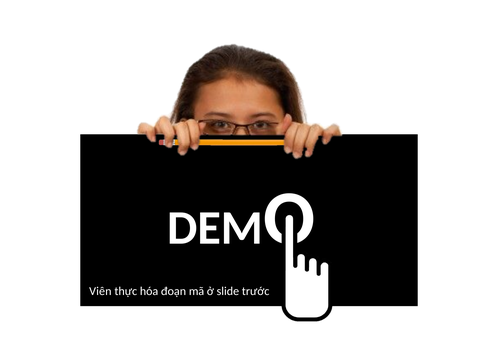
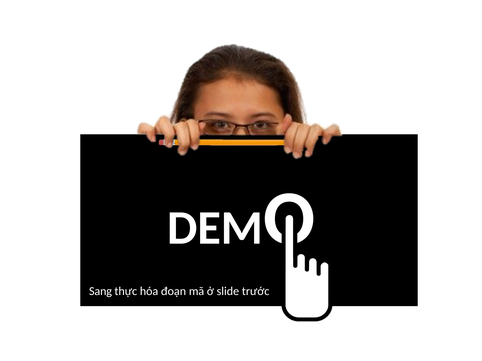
Viên: Viên -> Sang
